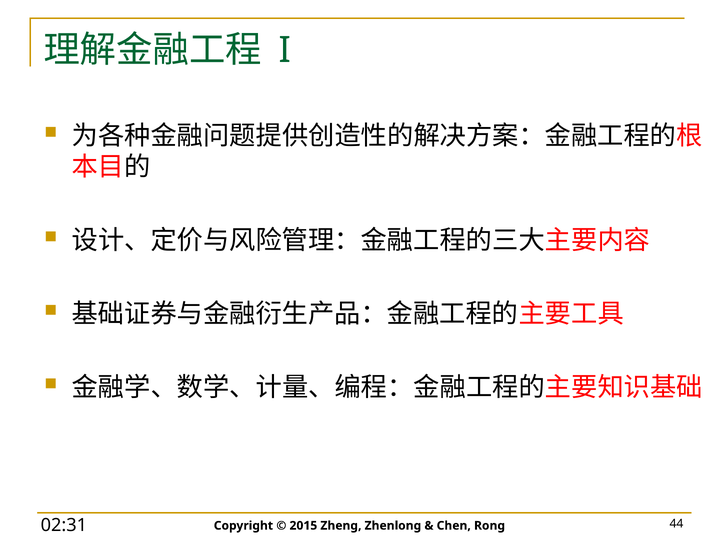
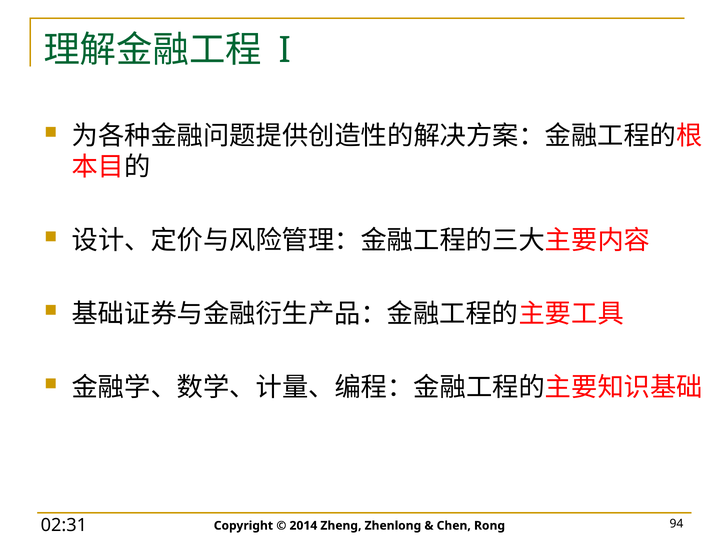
2015: 2015 -> 2014
44: 44 -> 94
